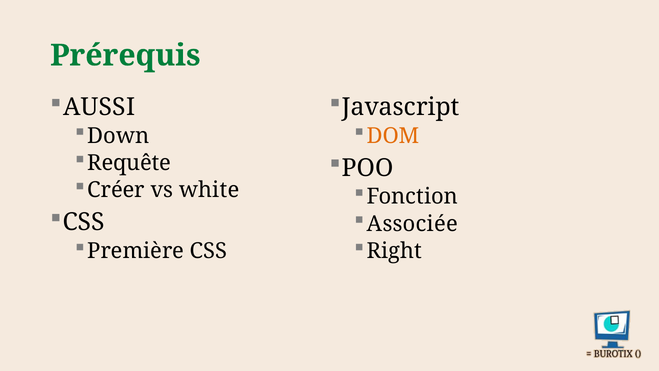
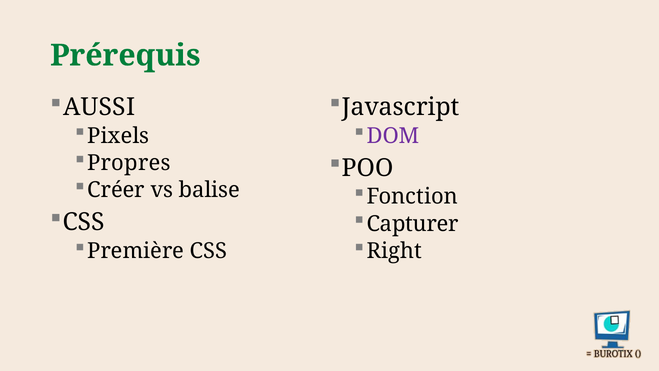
Down: Down -> Pixels
DOM colour: orange -> purple
Requête: Requête -> Propres
white: white -> balise
Associée: Associée -> Capturer
